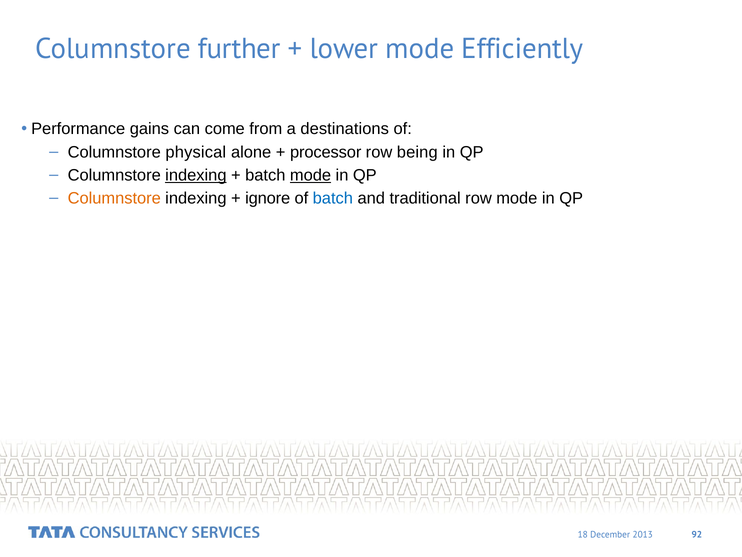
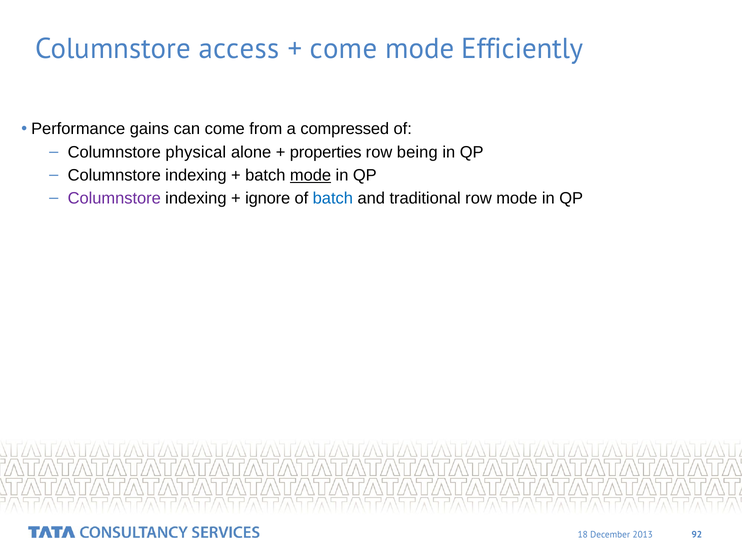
further: further -> access
lower at (344, 48): lower -> come
destinations: destinations -> compressed
processor: processor -> properties
indexing at (196, 175) underline: present -> none
Columnstore at (114, 198) colour: orange -> purple
